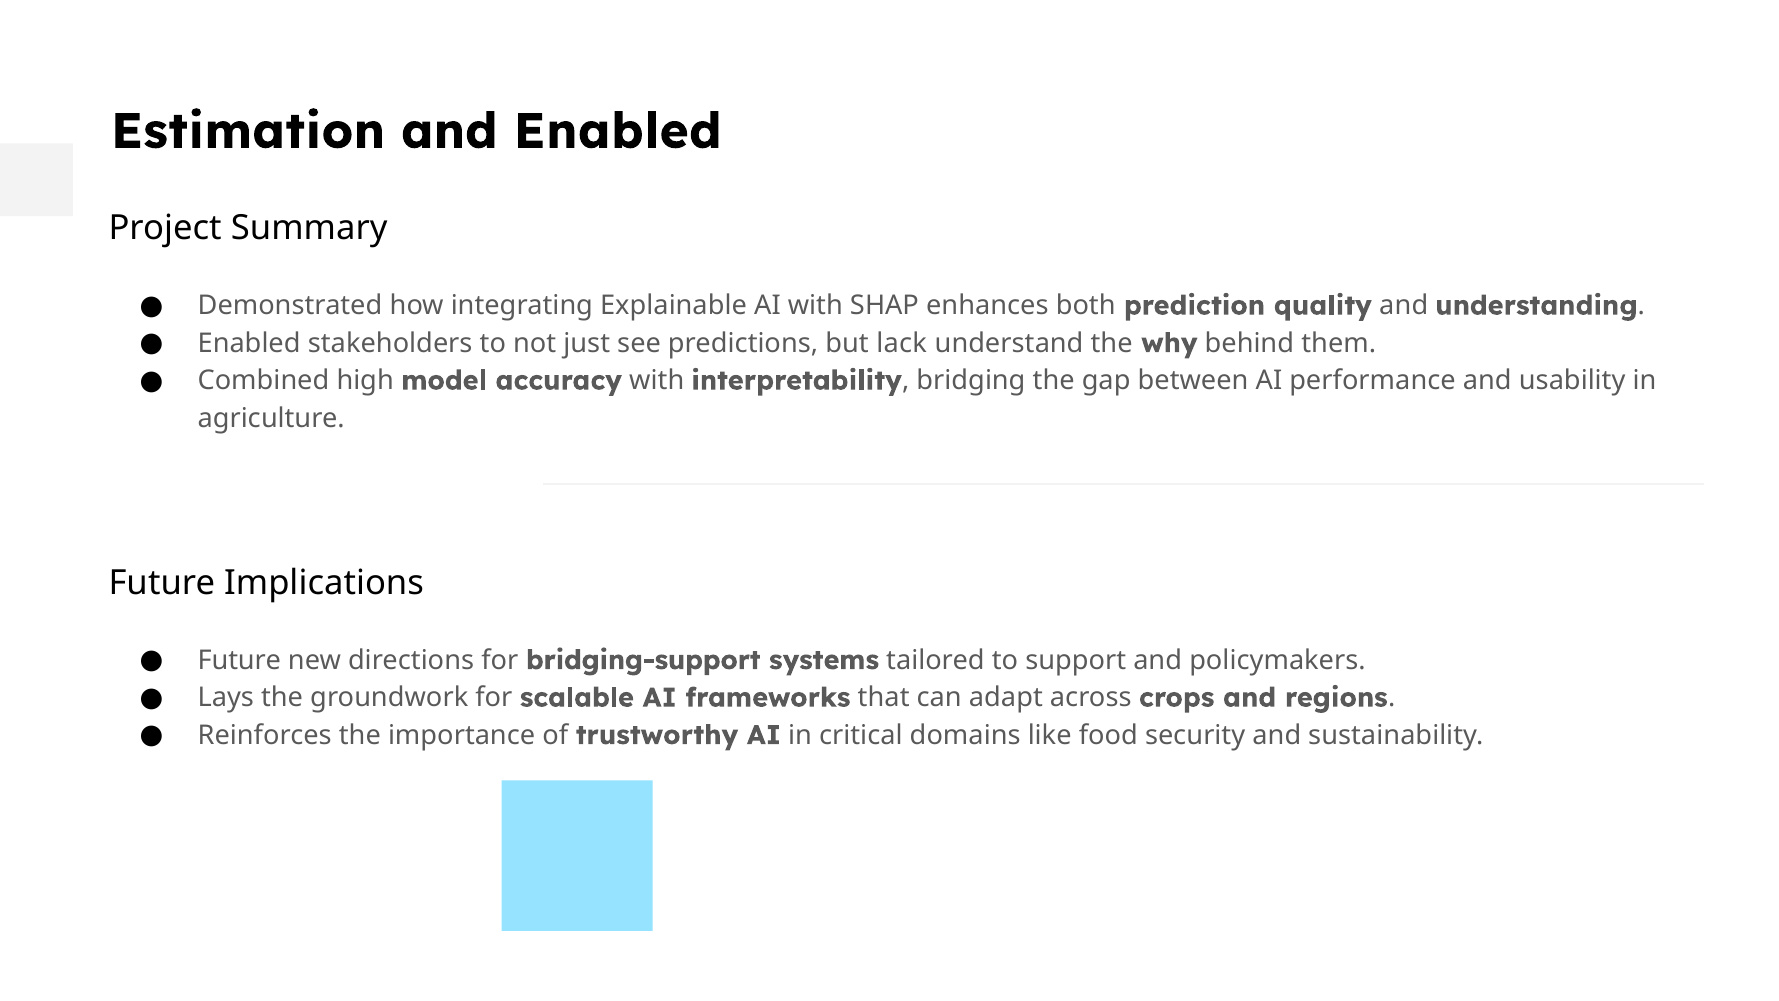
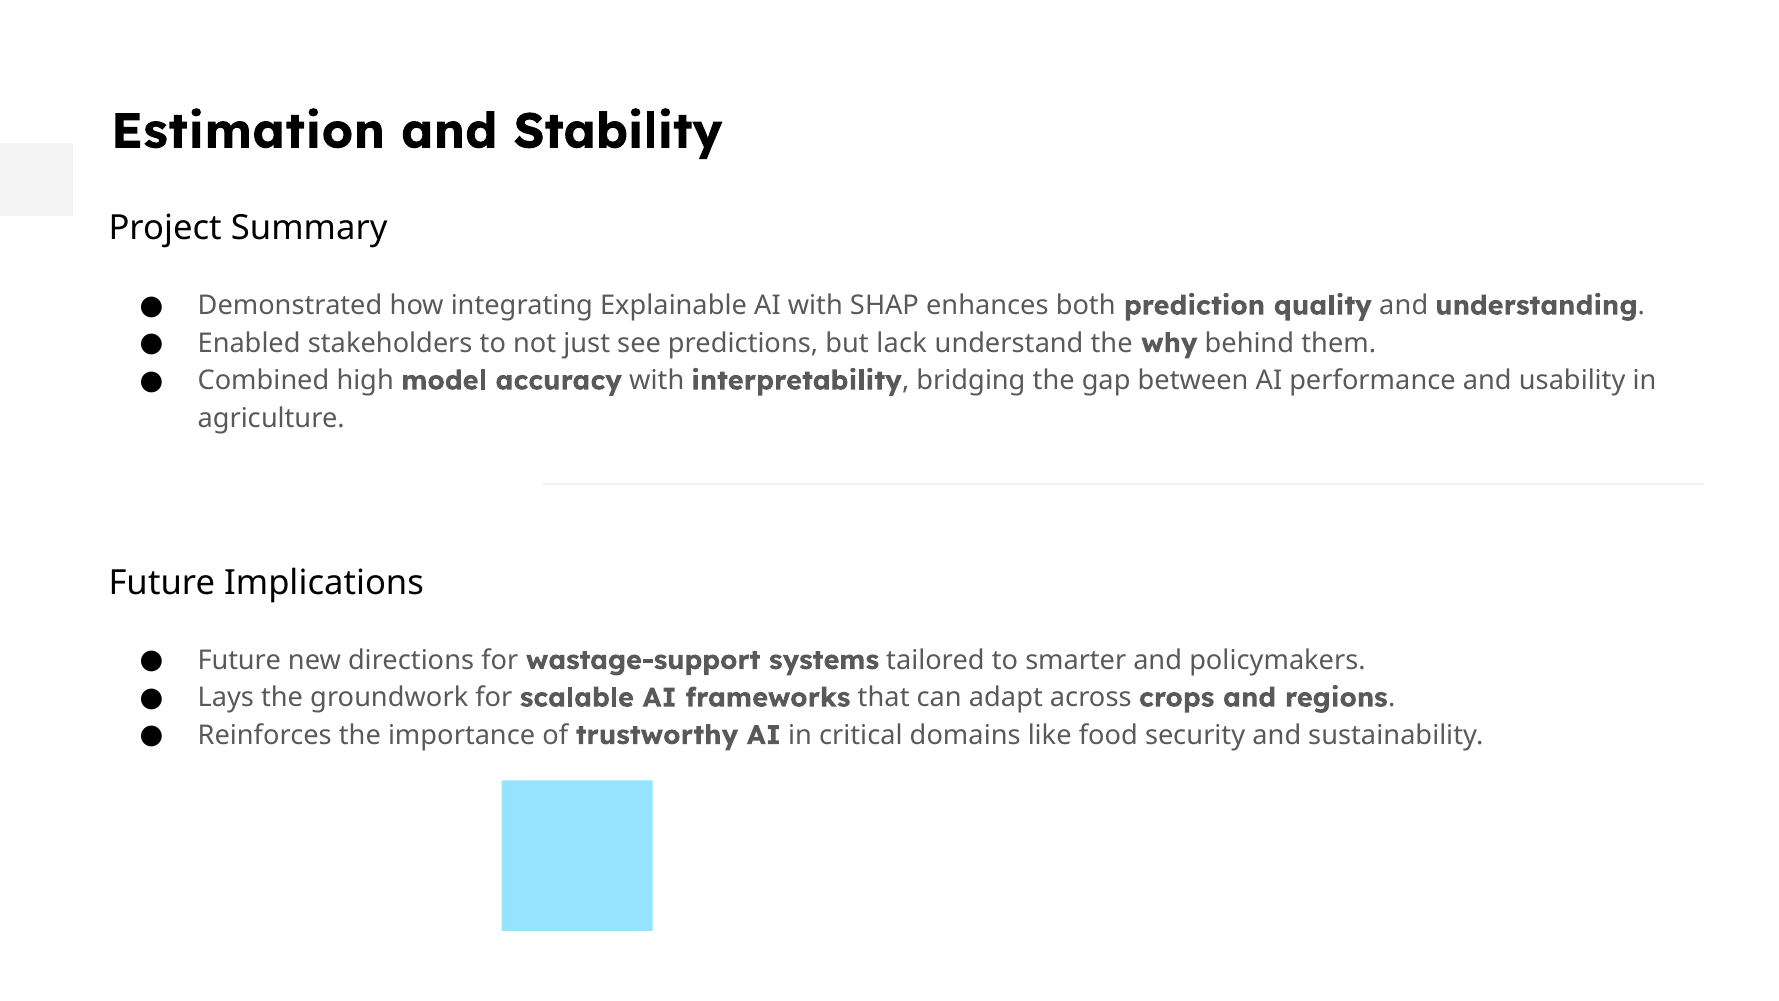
and Enabled: Enabled -> Stability
bridging-support: bridging-support -> wastage-support
support: support -> smarter
